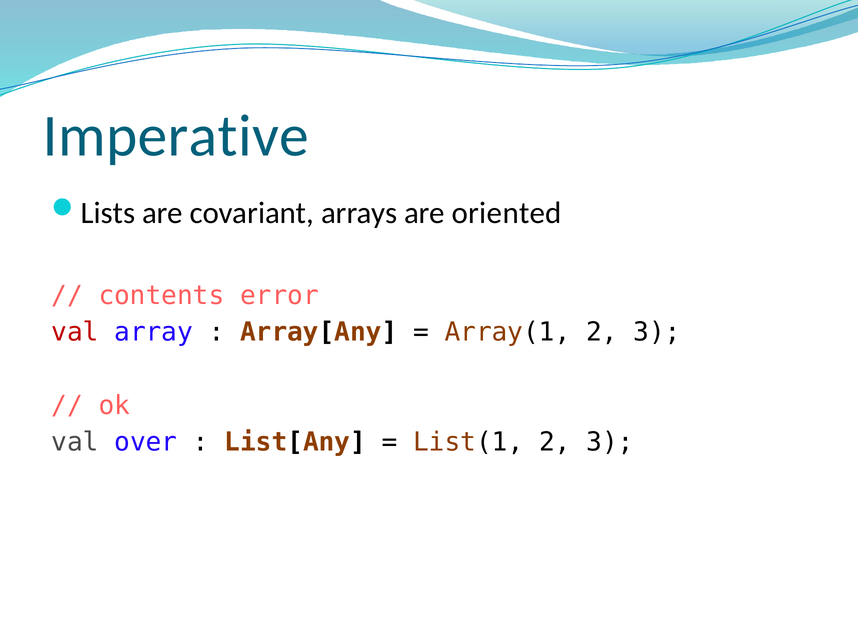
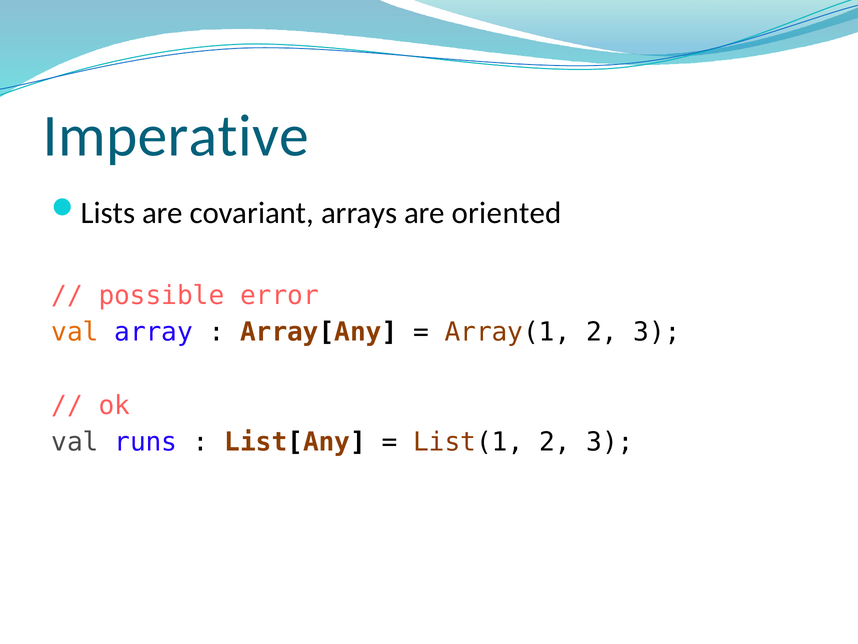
contents: contents -> possible
val at (75, 332) colour: red -> orange
over: over -> runs
